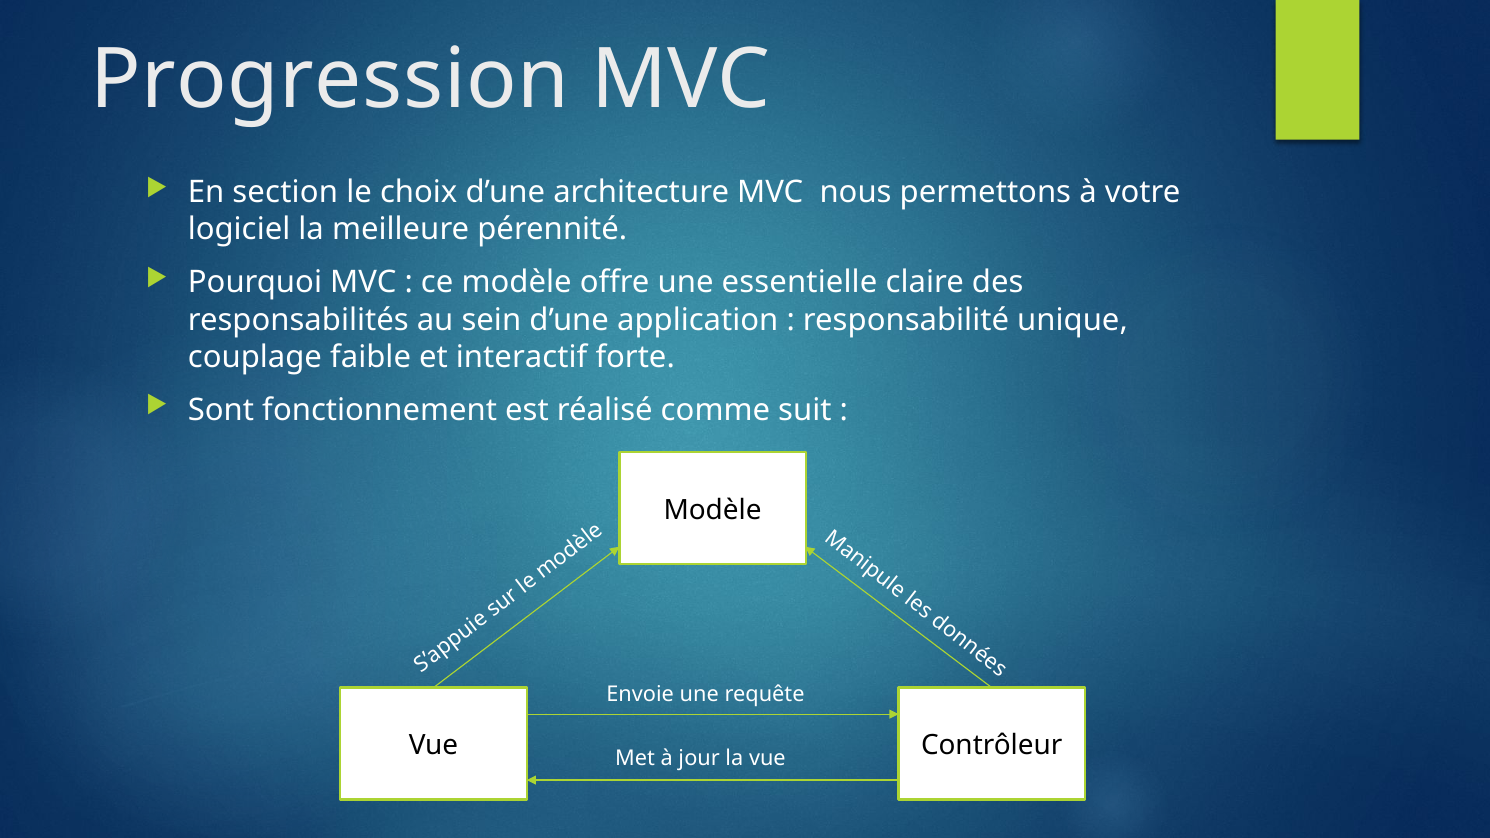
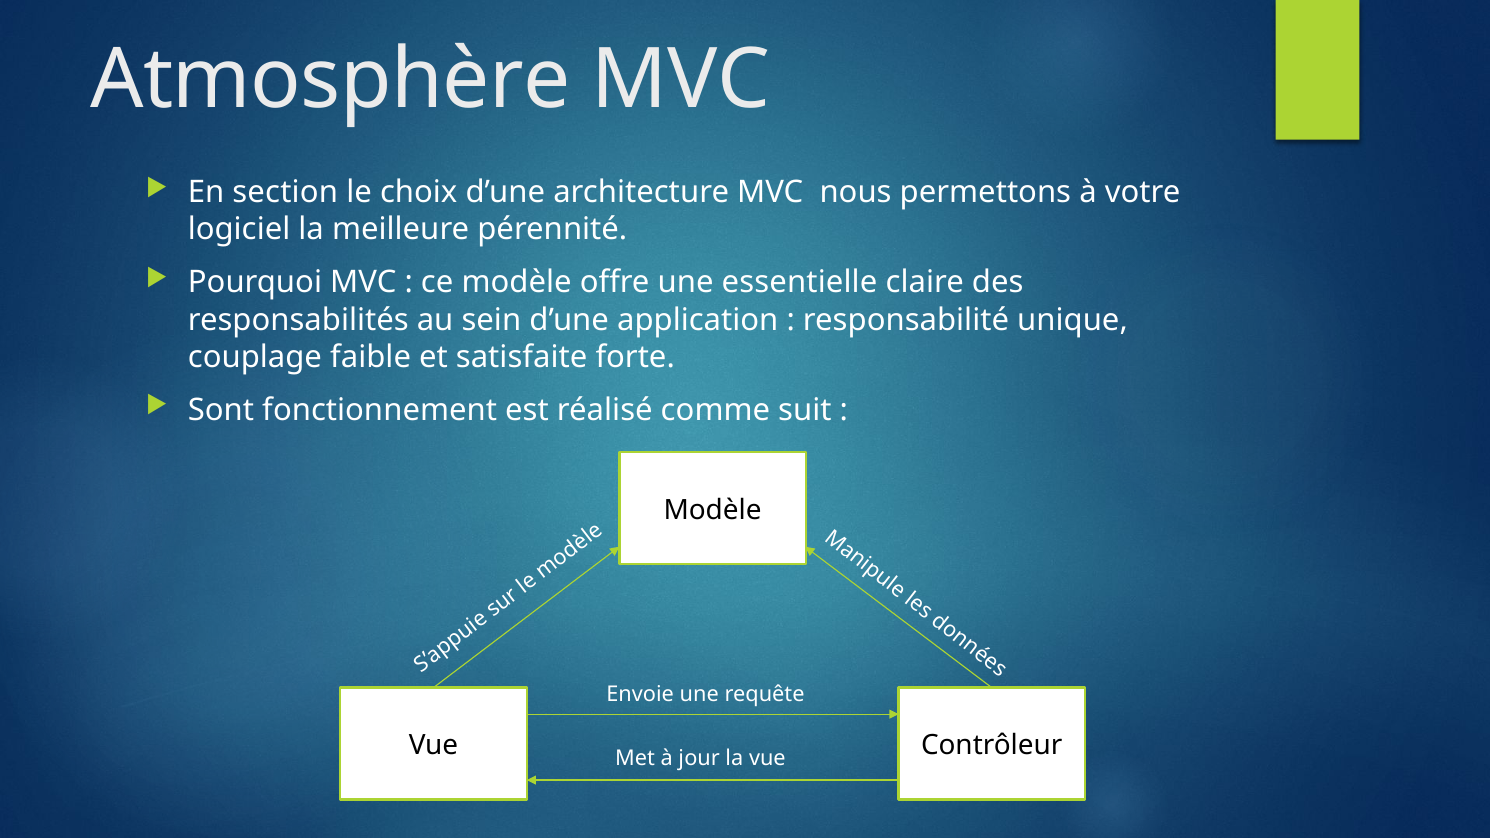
Progression: Progression -> Atmosphère
interactif: interactif -> satisfaite
